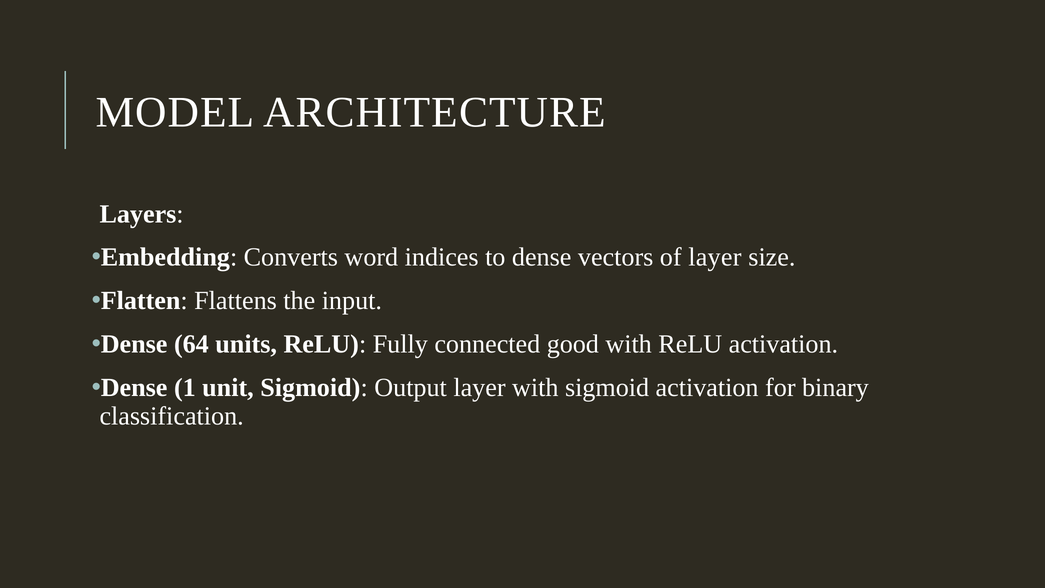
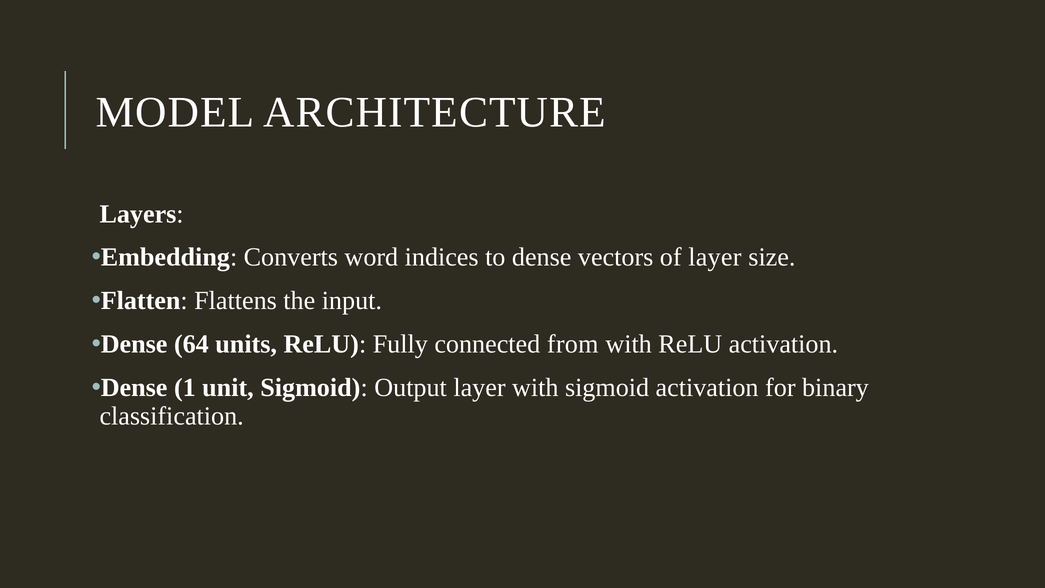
good: good -> from
